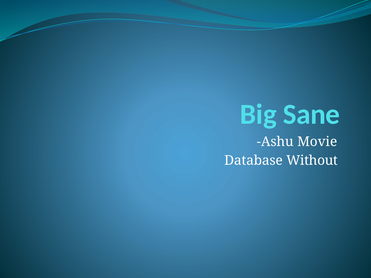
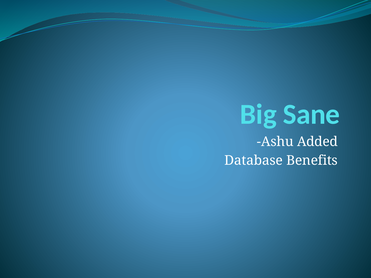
Movie: Movie -> Added
Without: Without -> Benefits
